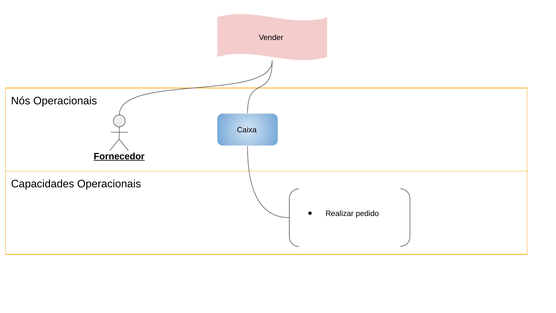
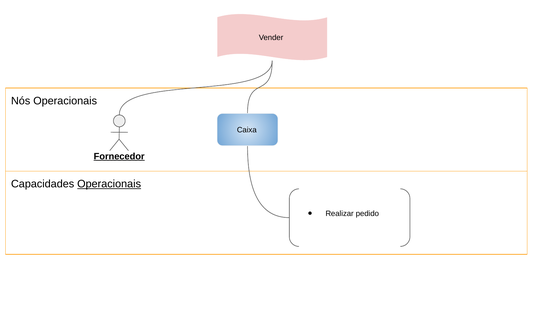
Operacionais at (109, 184) underline: none -> present
